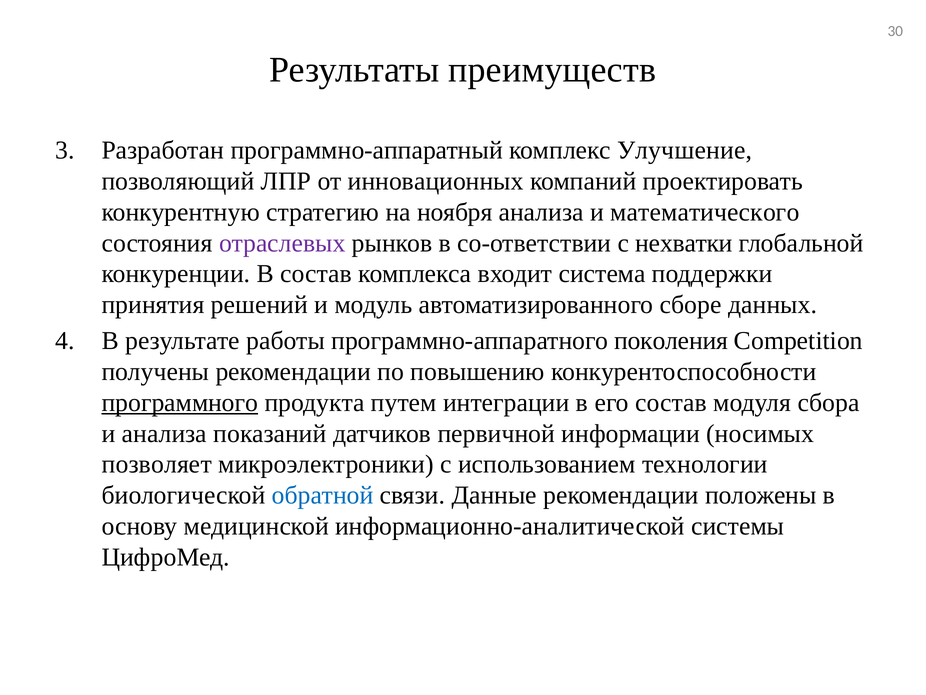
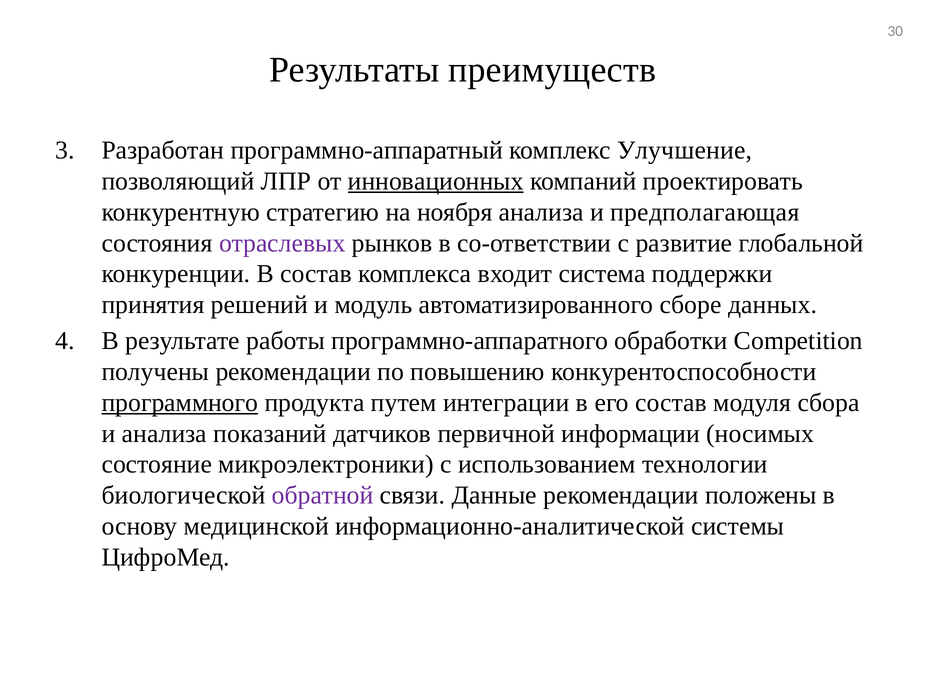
инновационных underline: none -> present
математического: математического -> предполагающая
нехватки: нехватки -> развитие
поколения: поколения -> обработки
позволяет: позволяет -> состояние
обратной colour: blue -> purple
